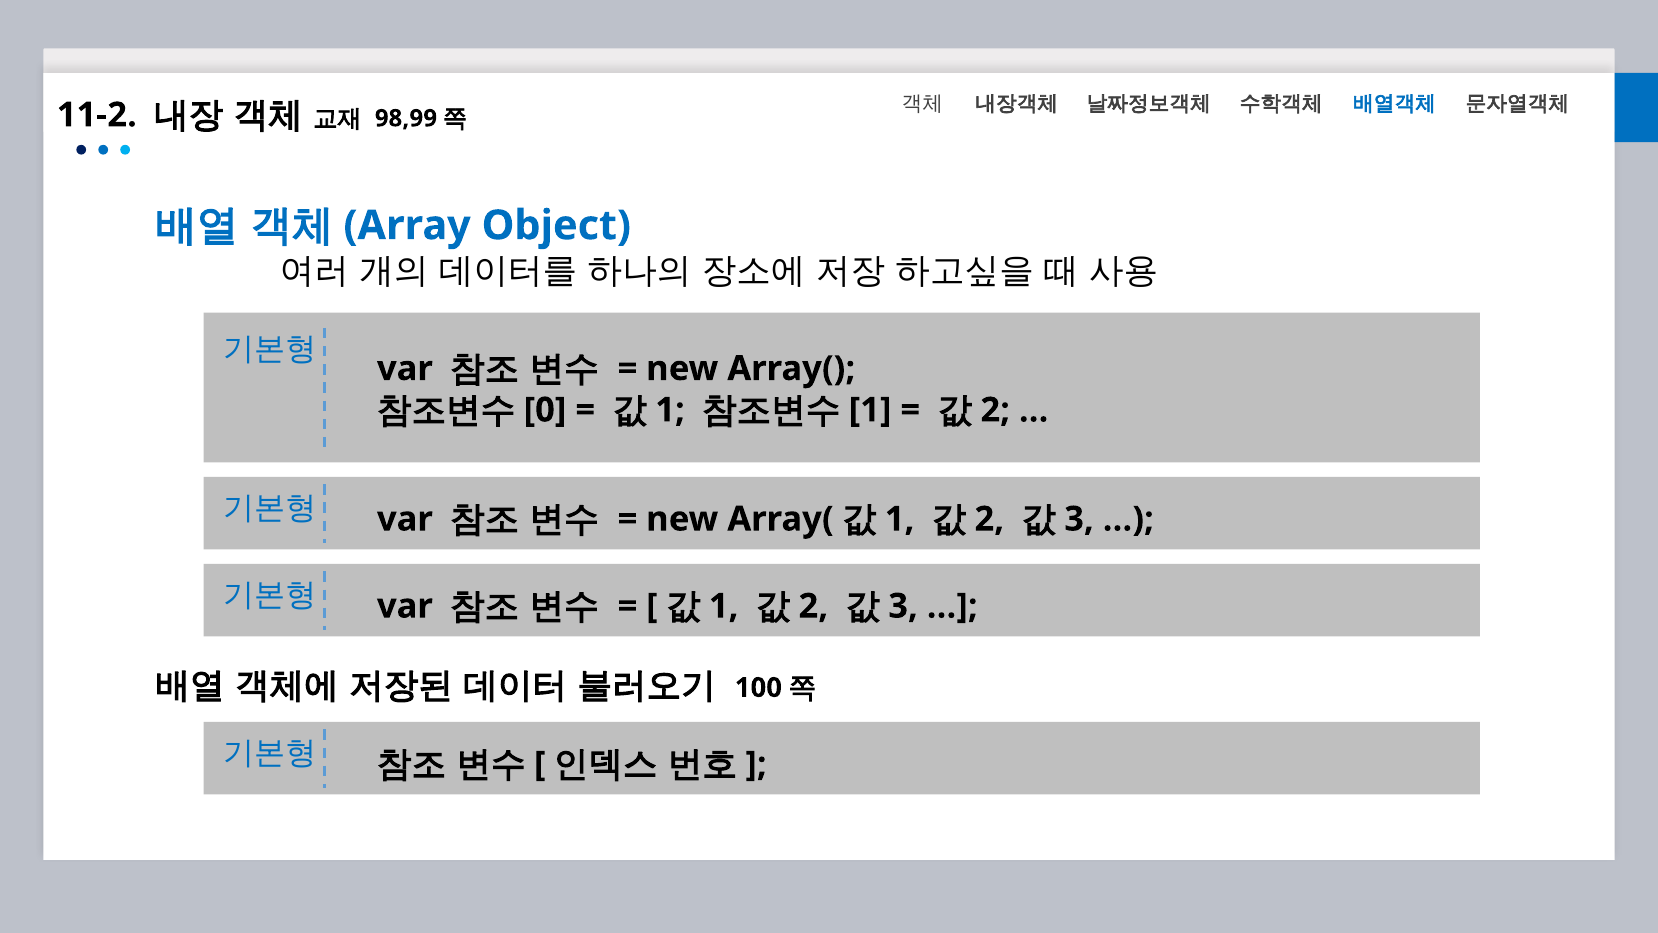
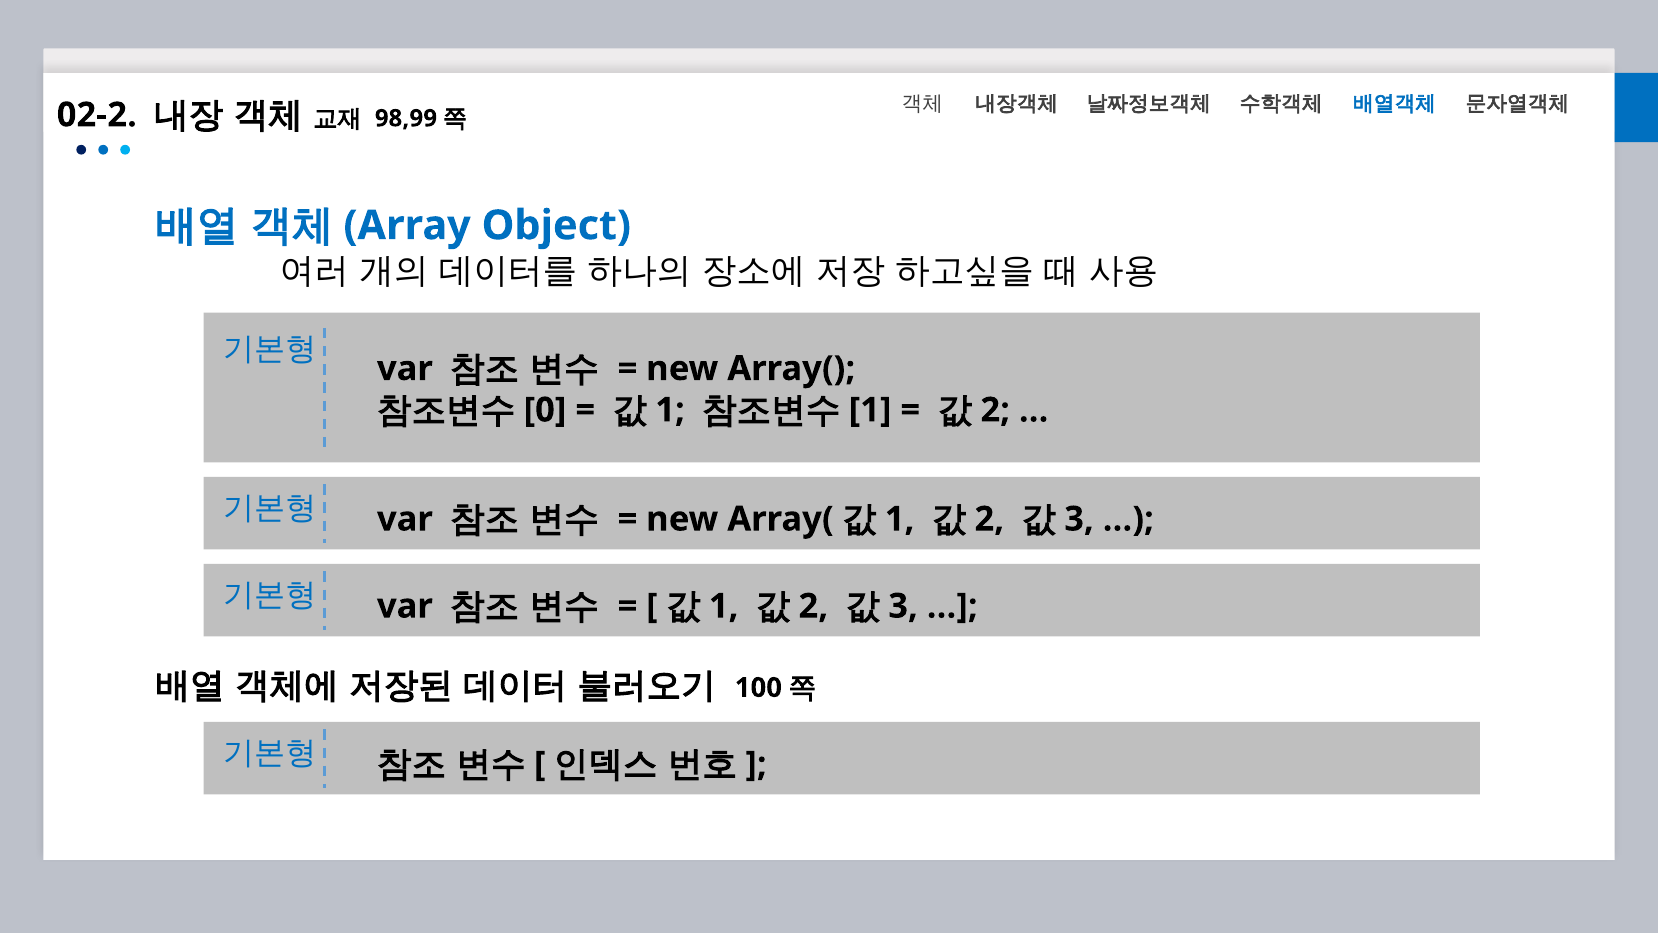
11-2: 11-2 -> 02-2
